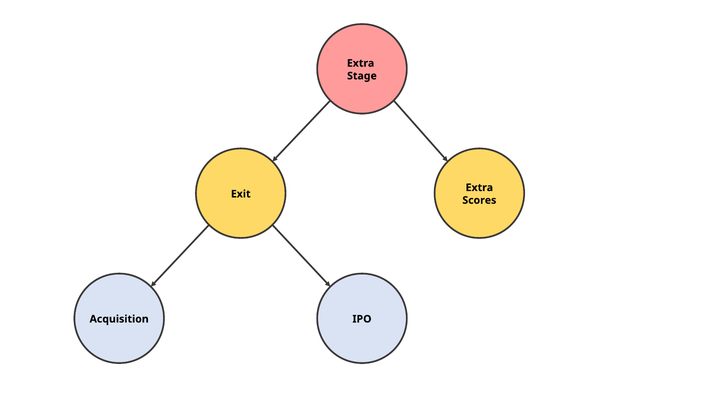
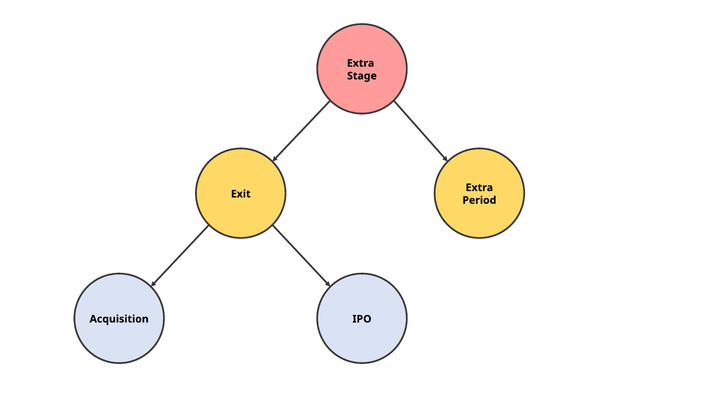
Scores: Scores -> Period
